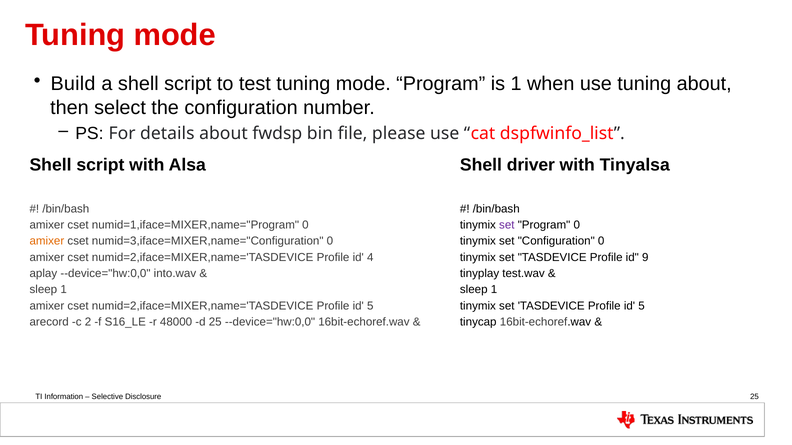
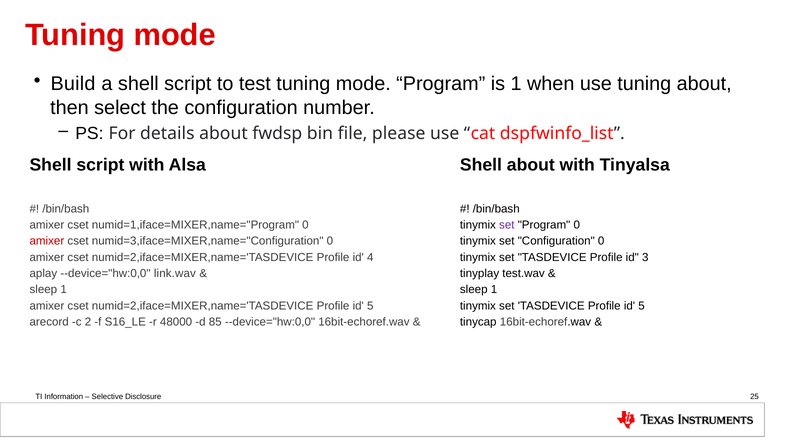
Shell driver: driver -> about
amixer at (47, 241) colour: orange -> red
9: 9 -> 3
into.wav: into.wav -> link.wav
d 25: 25 -> 85
